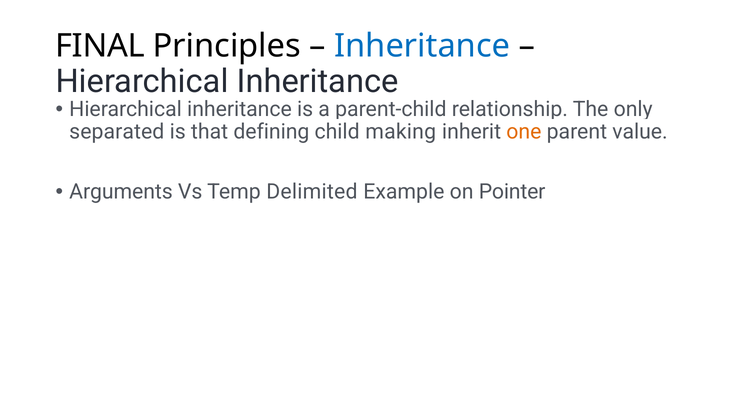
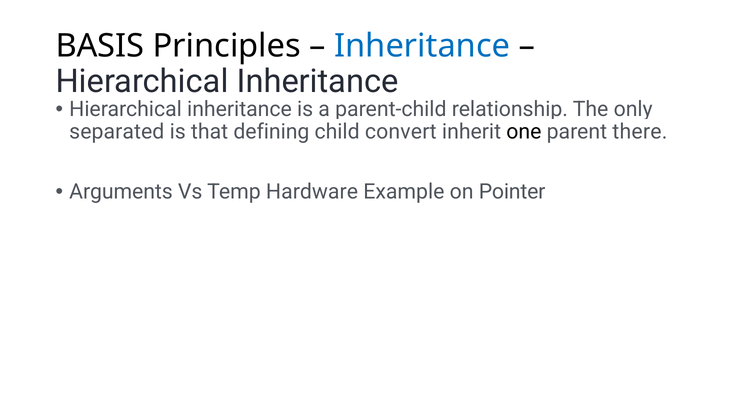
FINAL: FINAL -> BASIS
making: making -> convert
one colour: orange -> black
value: value -> there
Delimited: Delimited -> Hardware
